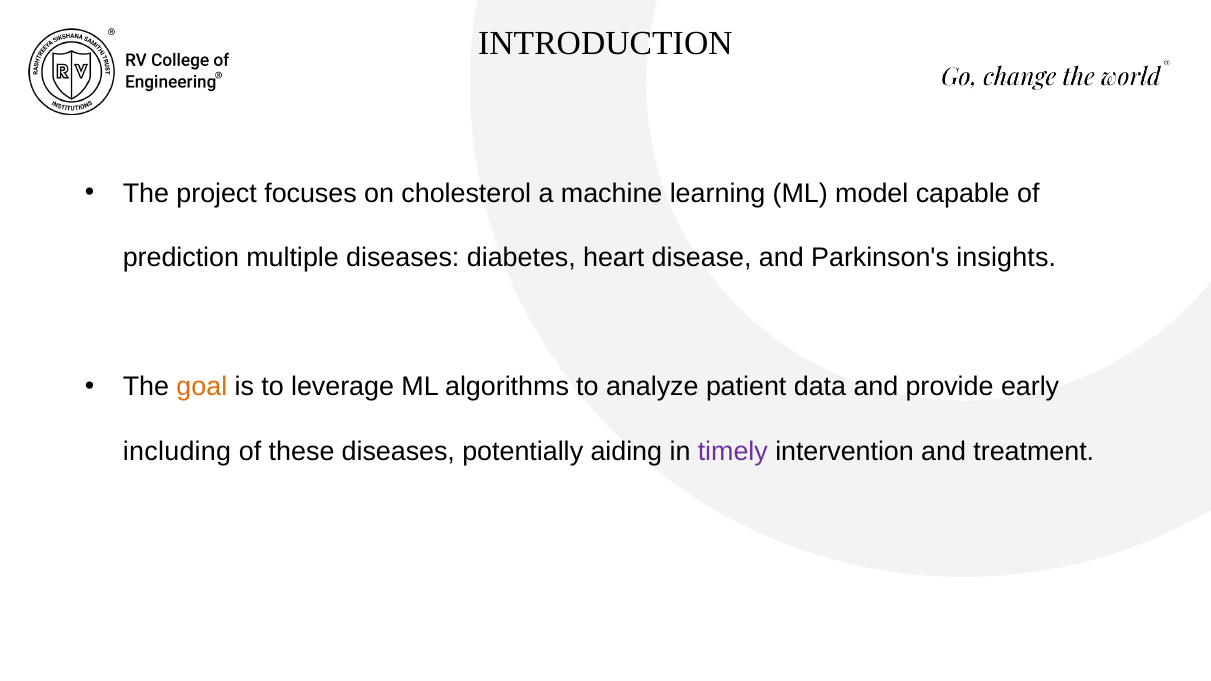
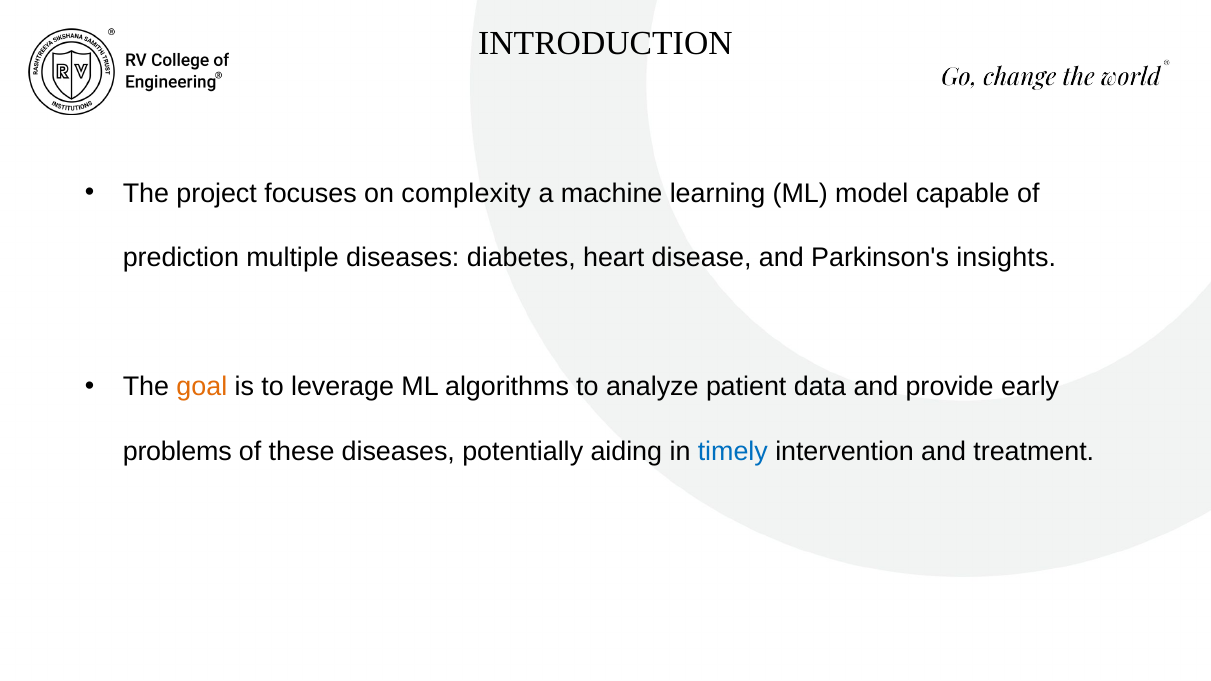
cholesterol: cholesterol -> complexity
including: including -> problems
timely colour: purple -> blue
